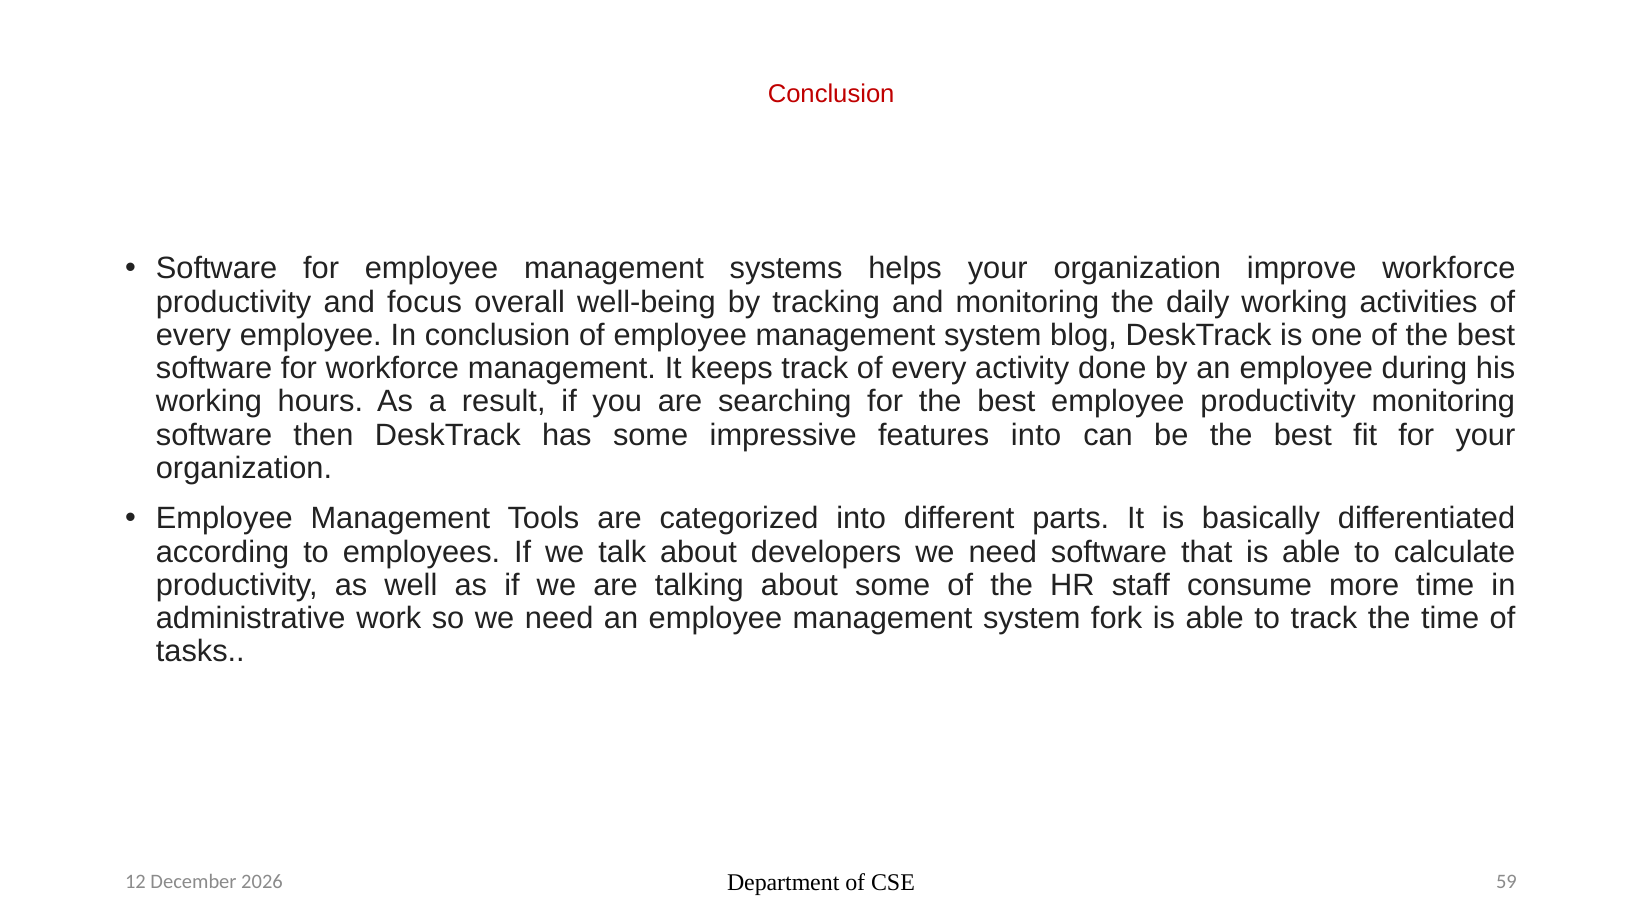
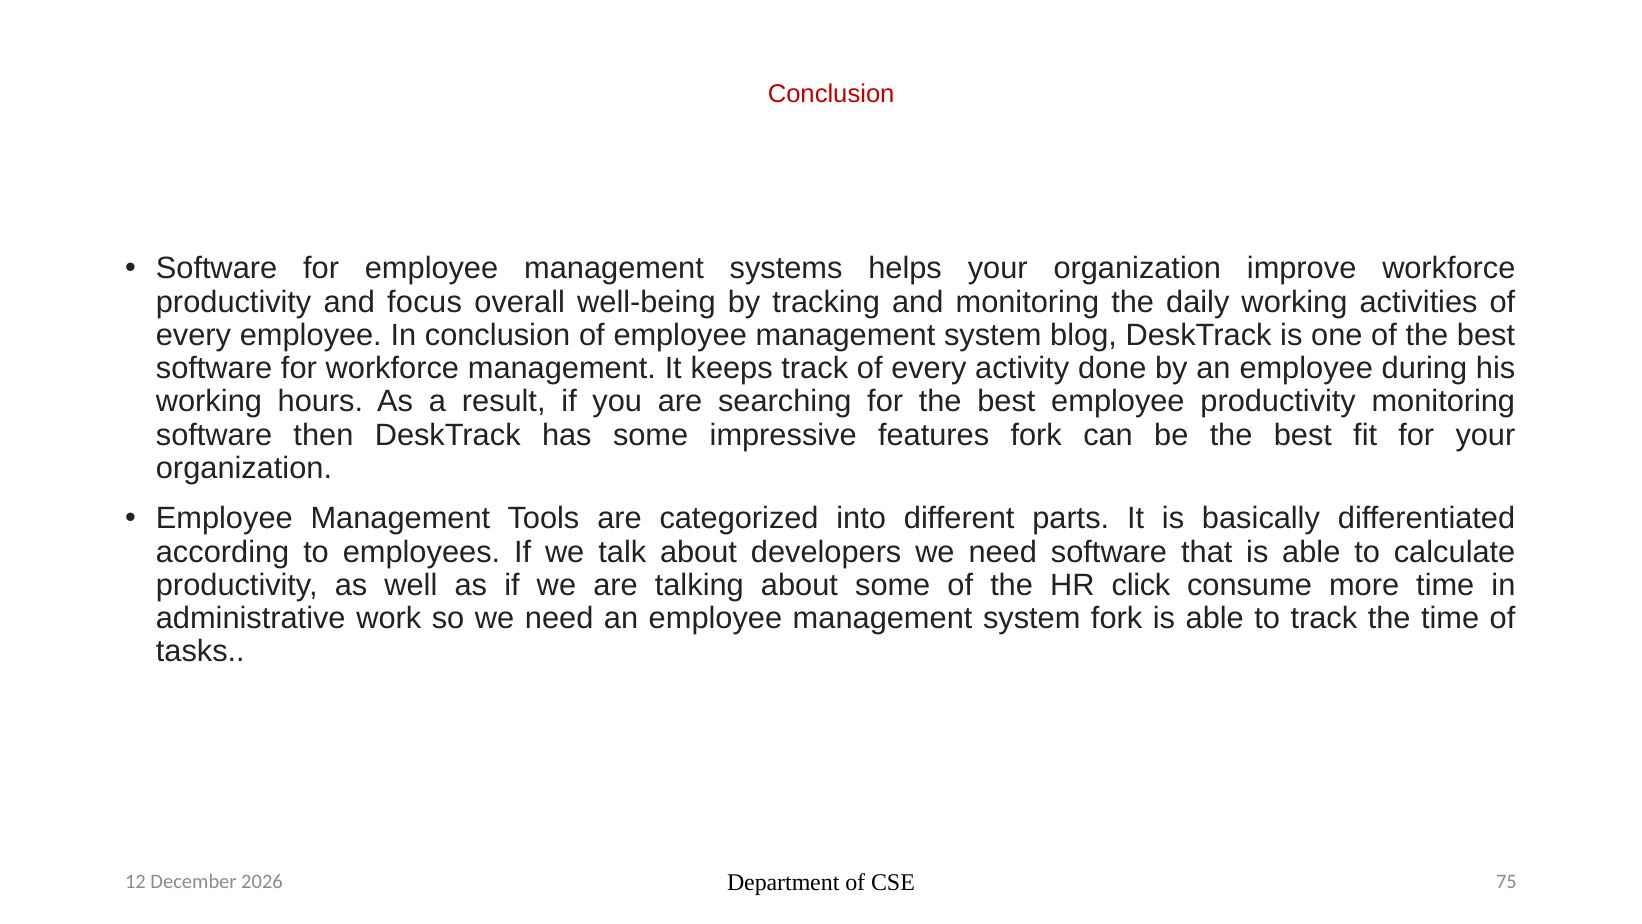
features into: into -> fork
staff: staff -> click
59: 59 -> 75
